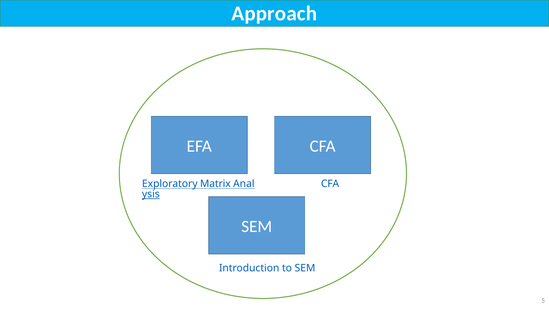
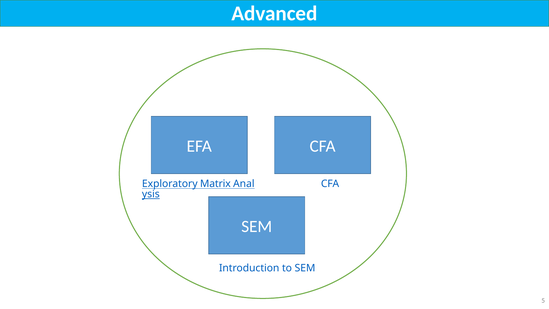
Approach: Approach -> Advanced
